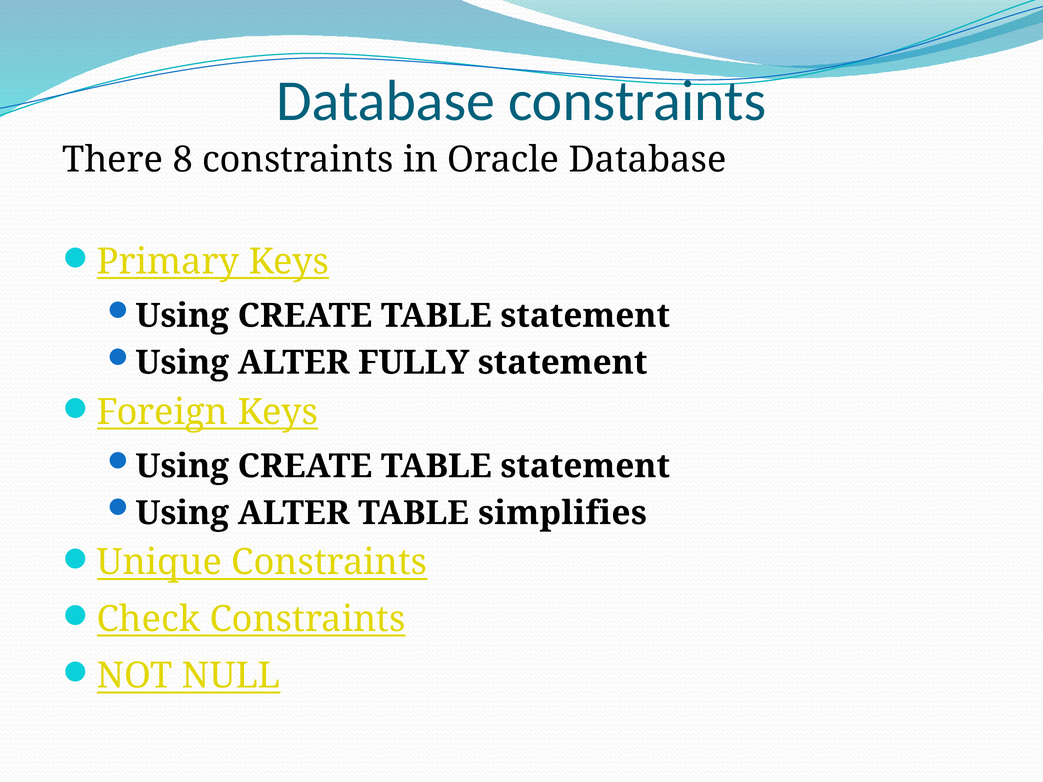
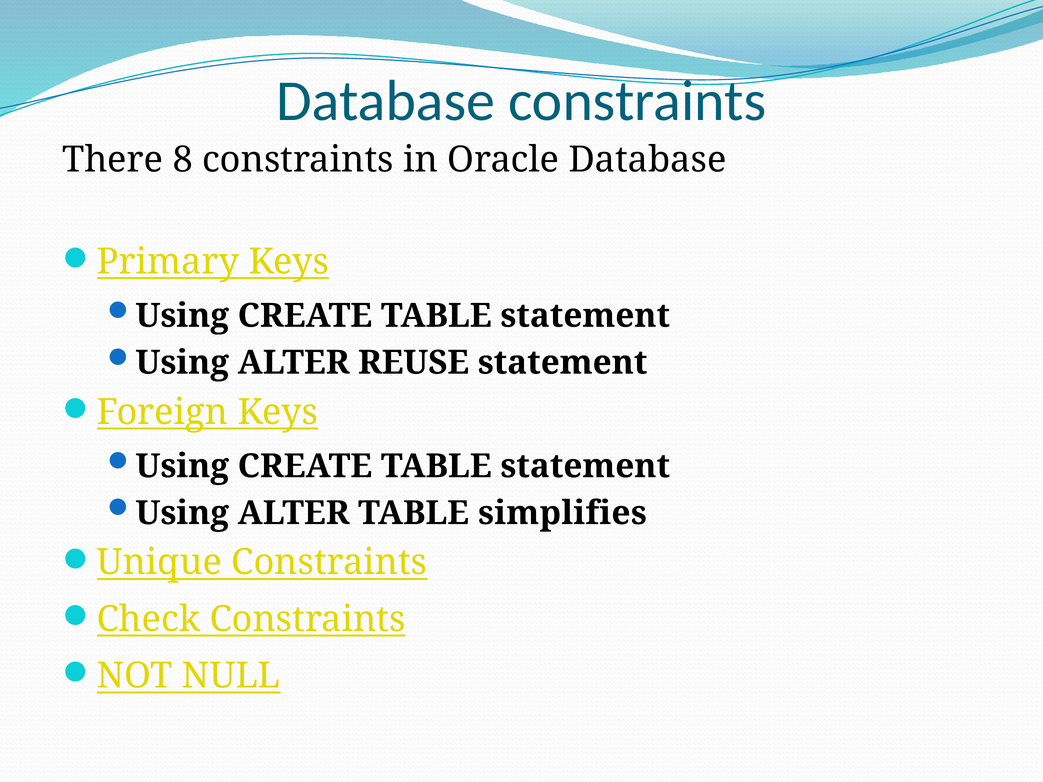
FULLY: FULLY -> REUSE
